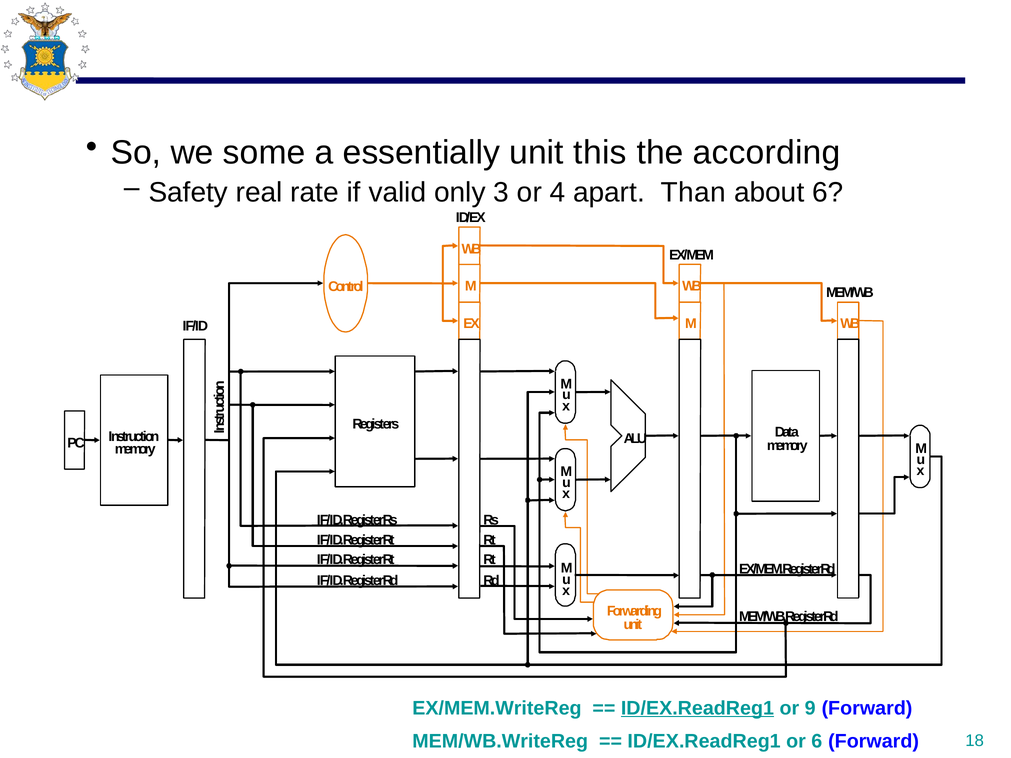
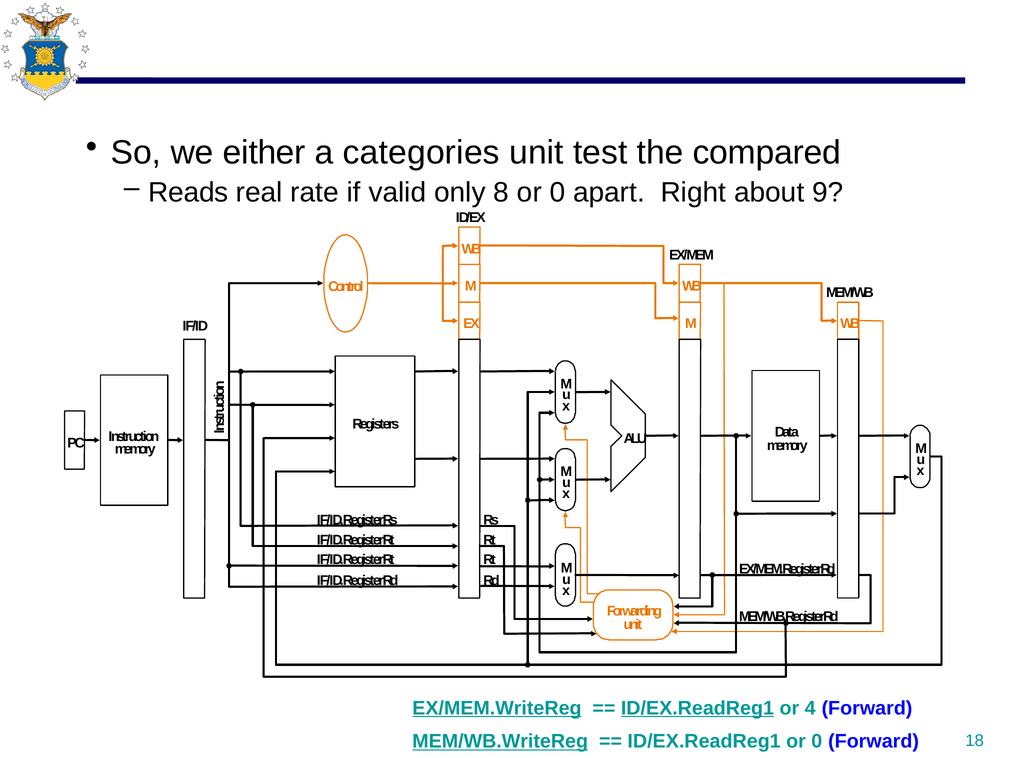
some: some -> either
essentially: essentially -> categories
this: this -> test
according: according -> compared
Safety: Safety -> Reads
3: 3 -> 8
4 at (558, 192): 4 -> 0
Than: Than -> Right
about 6: 6 -> 9
EX/MEM.WriteReg underline: none -> present
9: 9 -> 4
MEM/WB.WriteReg underline: none -> present
ID/EX.ReadReg1 or 6: 6 -> 0
